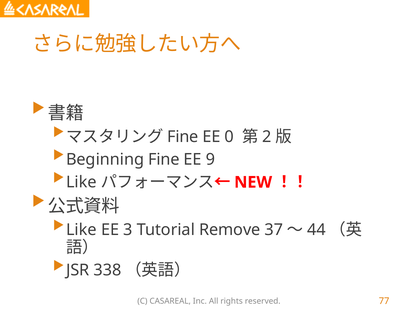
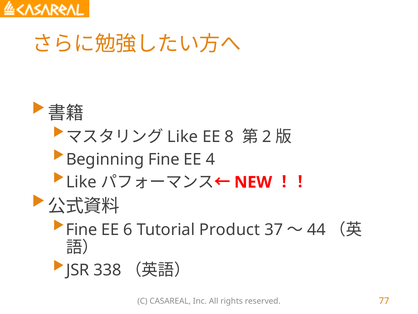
Fine at (183, 136): Fine -> Like
0: 0 -> 8
9: 9 -> 4
Like at (81, 229): Like -> Fine
3: 3 -> 6
Remove: Remove -> Product
